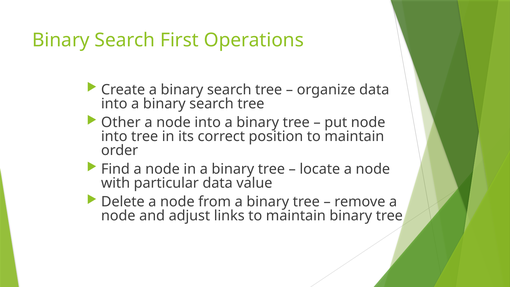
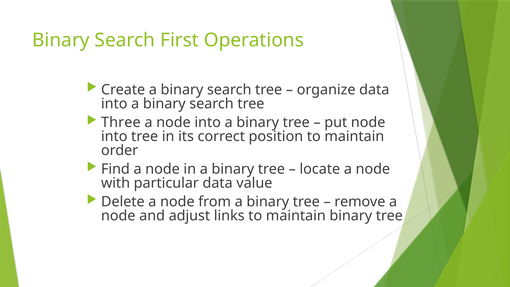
Other: Other -> Three
